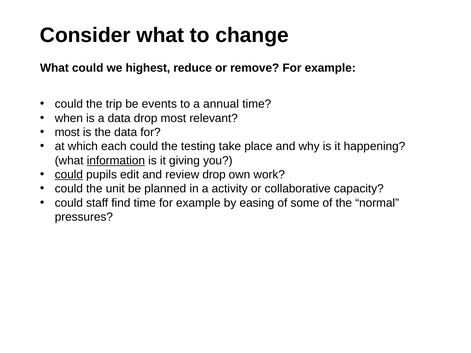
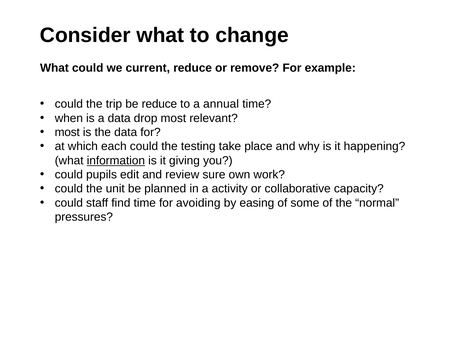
highest: highest -> current
be events: events -> reduce
could at (69, 175) underline: present -> none
review drop: drop -> sure
time for example: example -> avoiding
